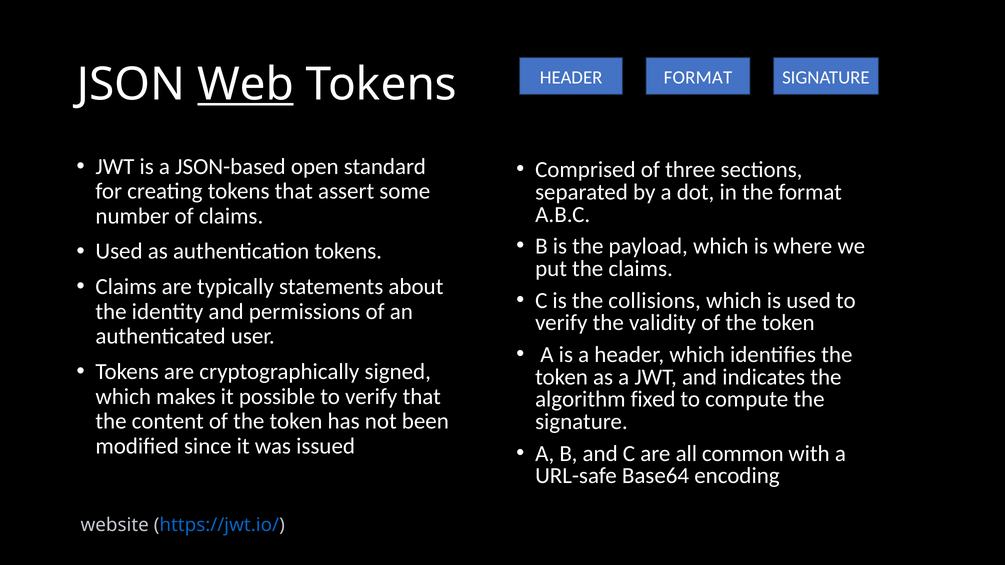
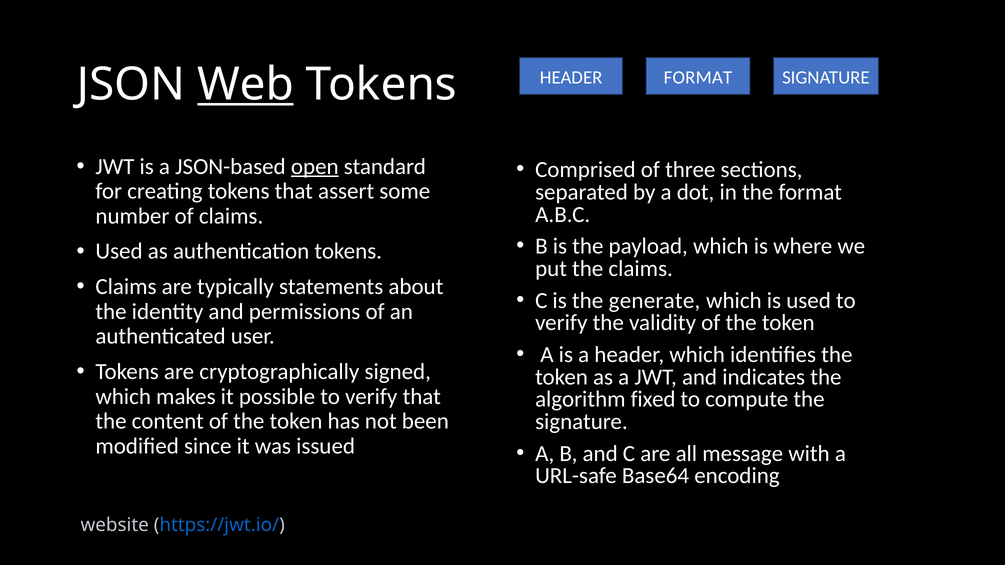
open underline: none -> present
collisions: collisions -> generate
common: common -> message
